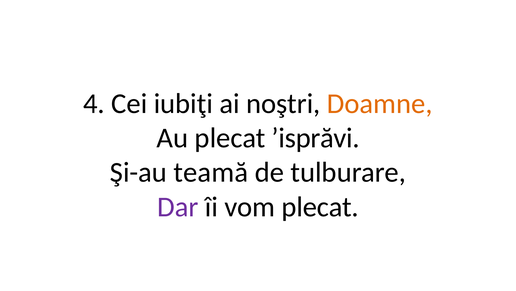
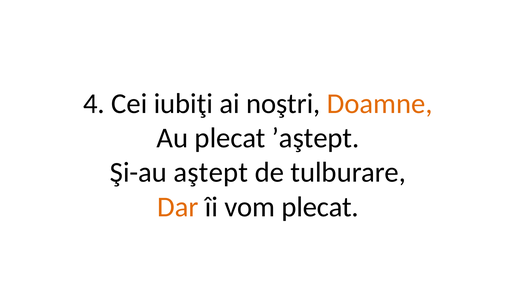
’isprăvi: ’isprăvi -> ’aştept
teamă: teamă -> aştept
Dar colour: purple -> orange
